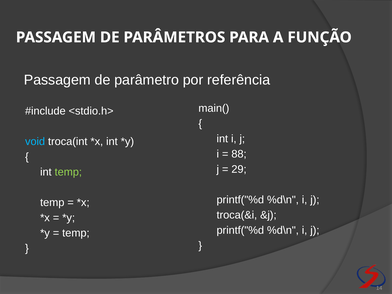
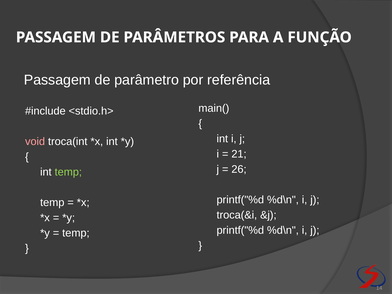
void colour: light blue -> pink
88: 88 -> 21
29: 29 -> 26
